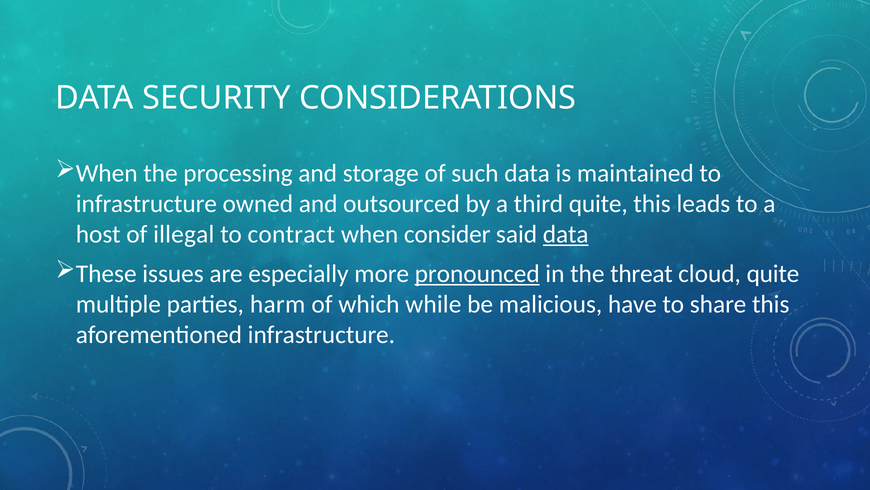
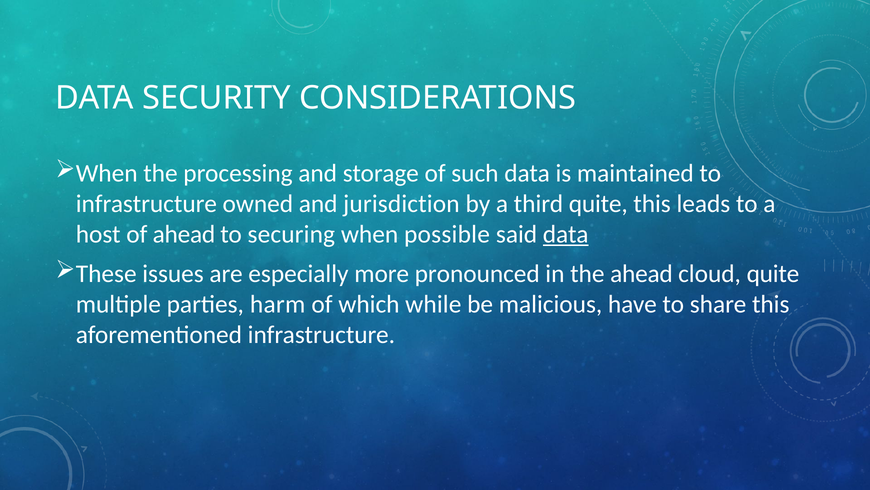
outsourced: outsourced -> jurisdiction
of illegal: illegal -> ahead
contract: contract -> securing
consider: consider -> possible
pronounced underline: present -> none
the threat: threat -> ahead
